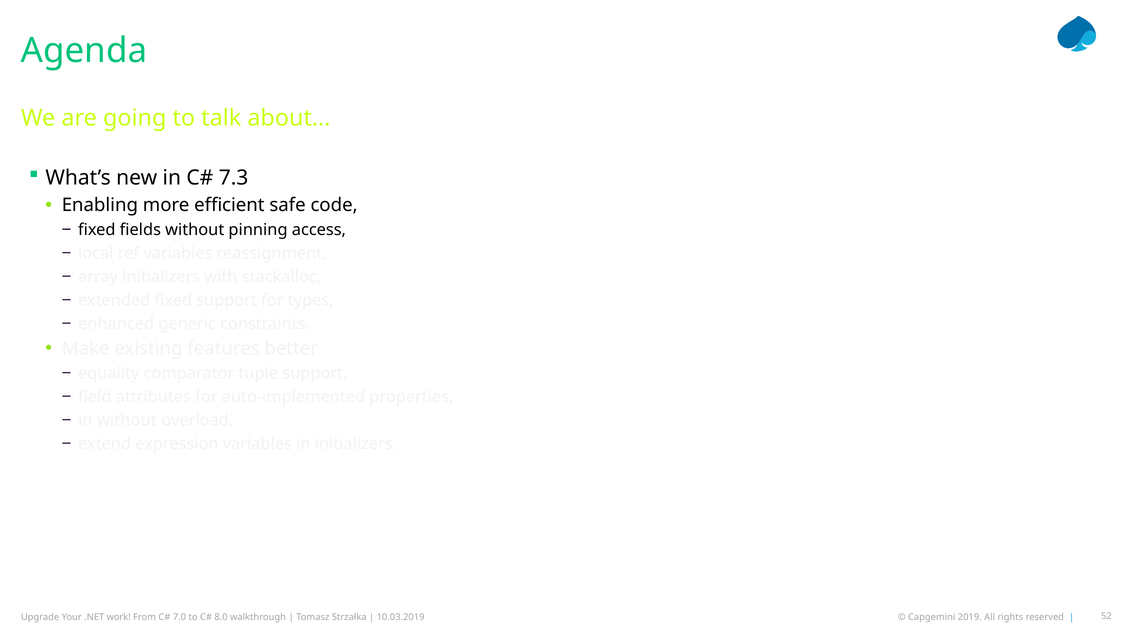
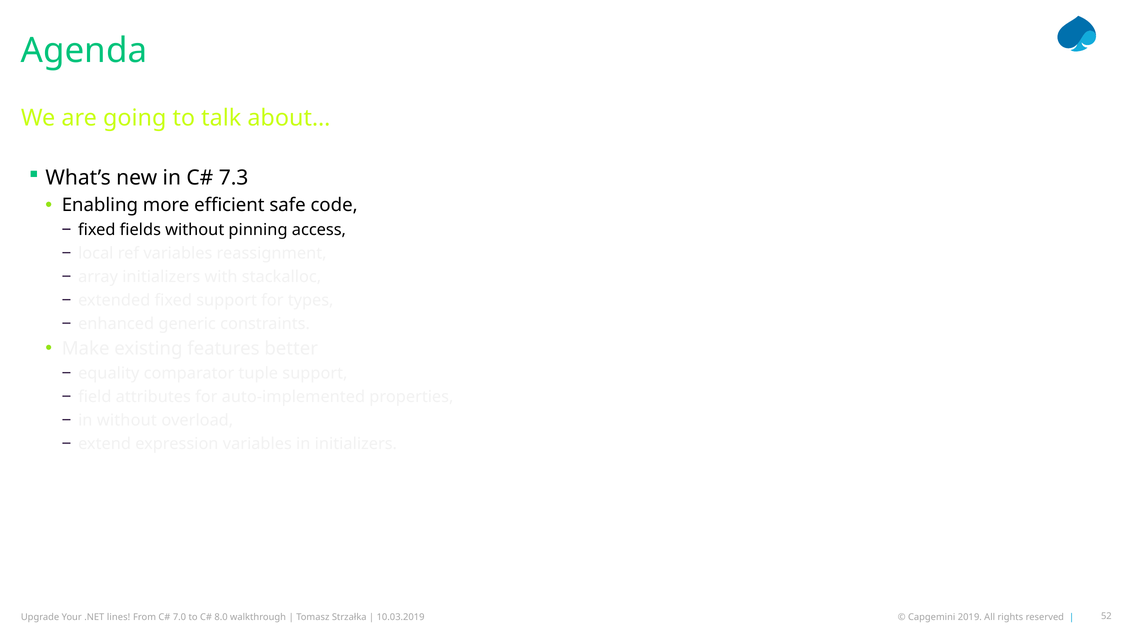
work: work -> lines
